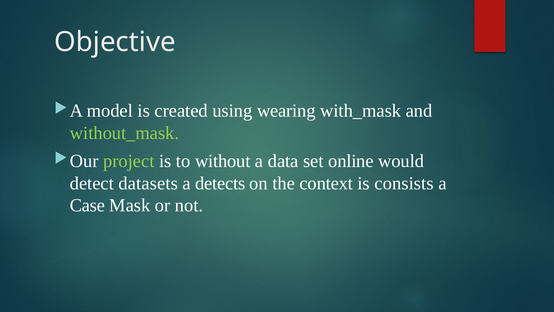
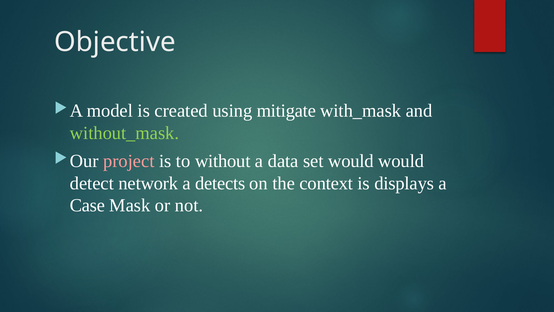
wearing: wearing -> mitigate
project colour: light green -> pink
set online: online -> would
datasets: datasets -> network
consists: consists -> displays
